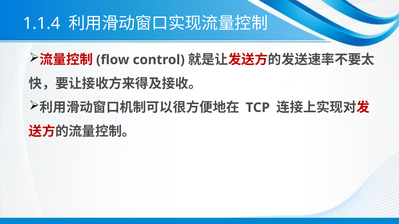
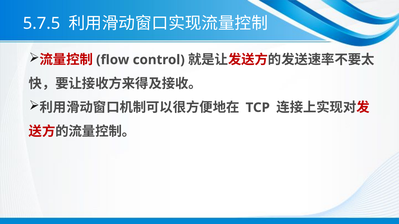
1.1.4: 1.1.4 -> 5.7.5
